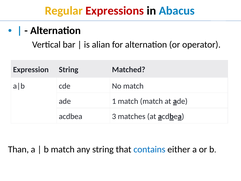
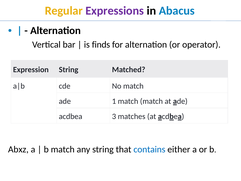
Expressions colour: red -> purple
alian: alian -> finds
Than: Than -> Abxz
